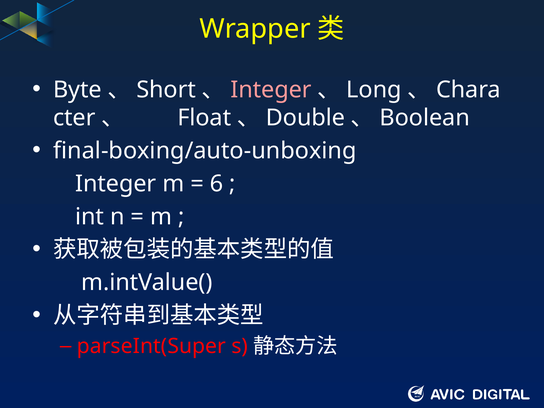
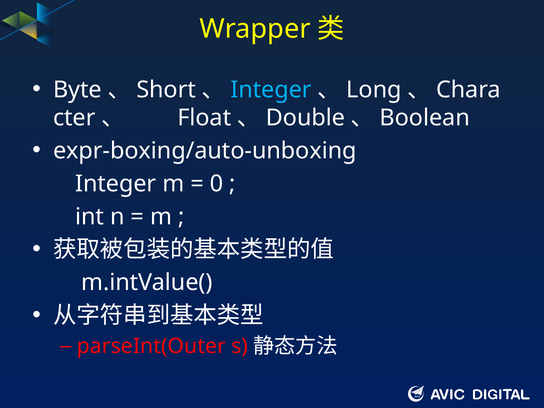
Integer at (271, 90) colour: pink -> light blue
final-boxing/auto-unboxing: final-boxing/auto-unboxing -> expr-boxing/auto-unboxing
6: 6 -> 0
parseInt(Super: parseInt(Super -> parseInt(Outer
